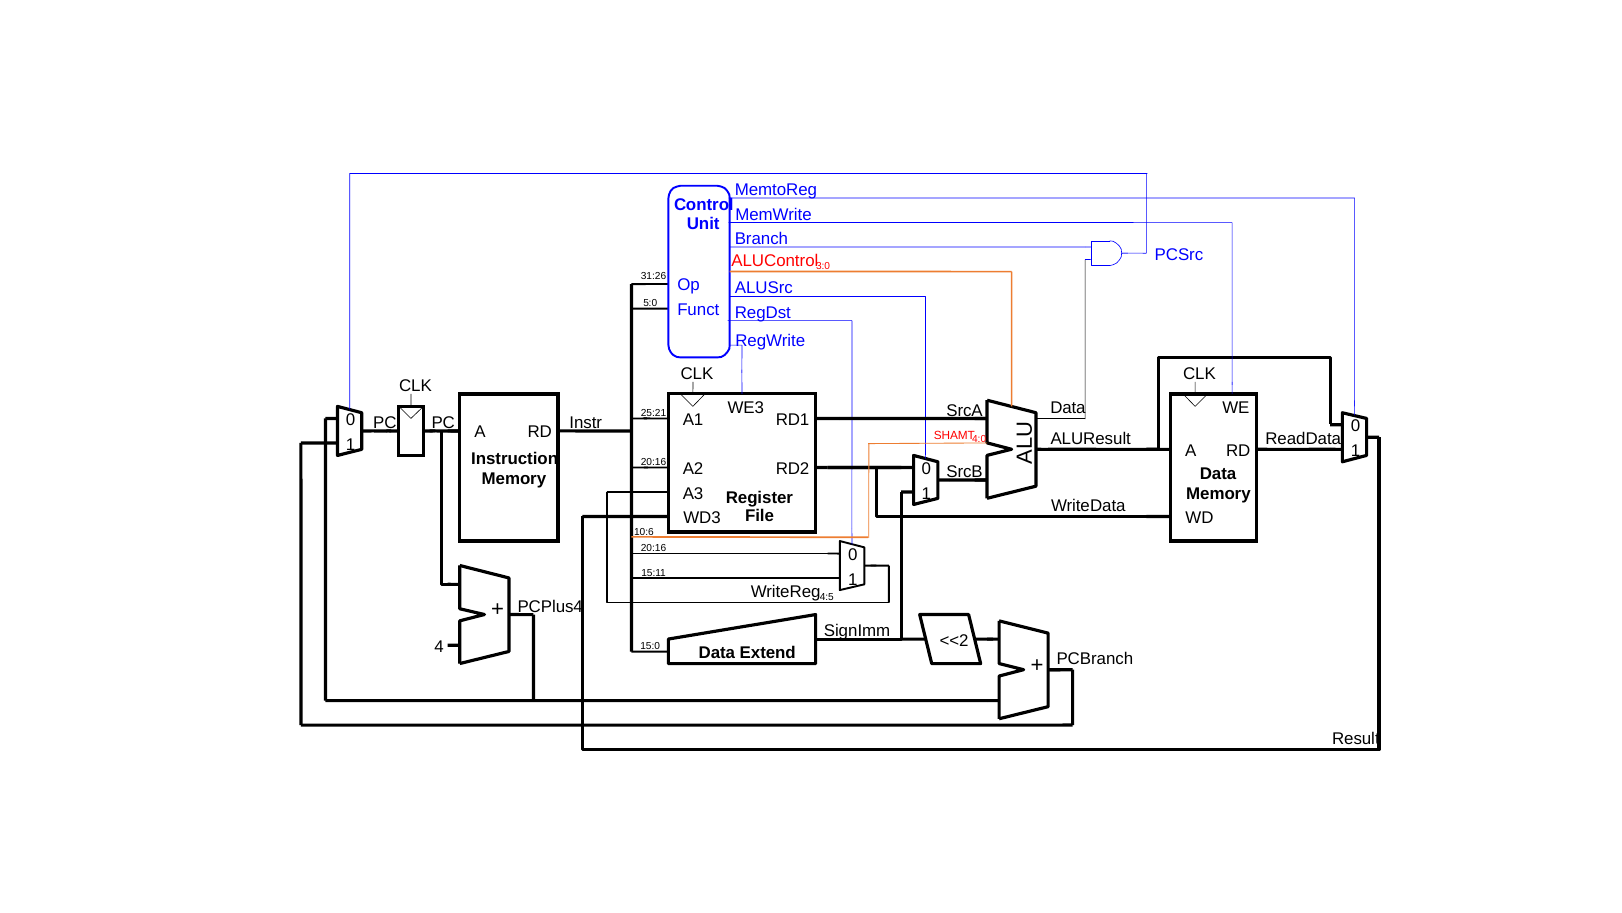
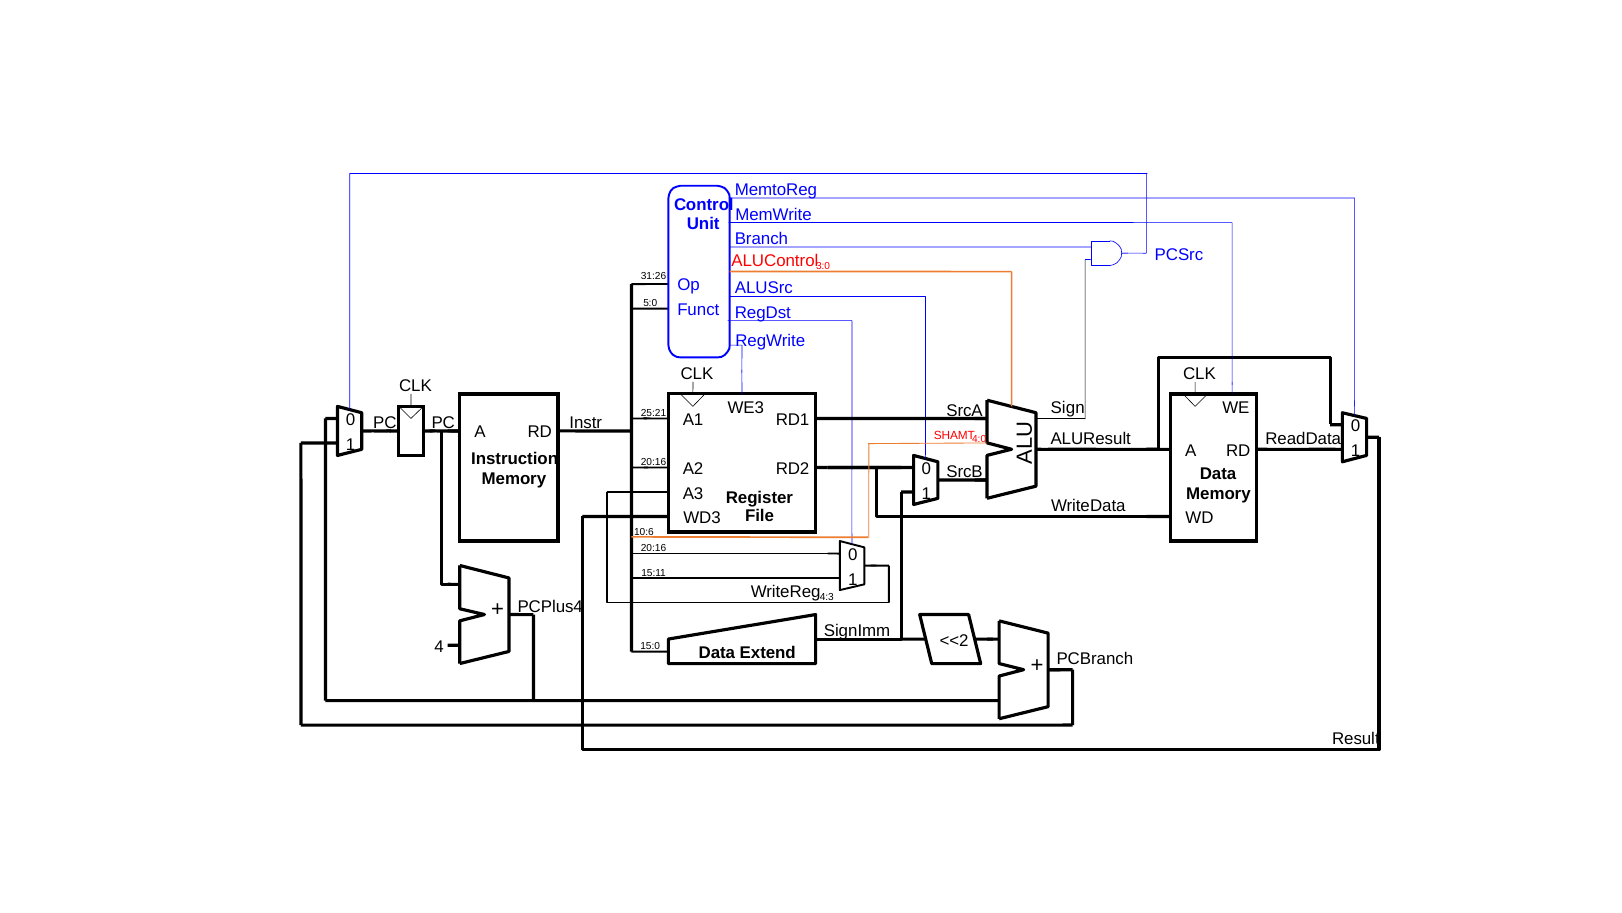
Data at (1068, 407): Data -> Sign
4:5: 4:5 -> 4:3
